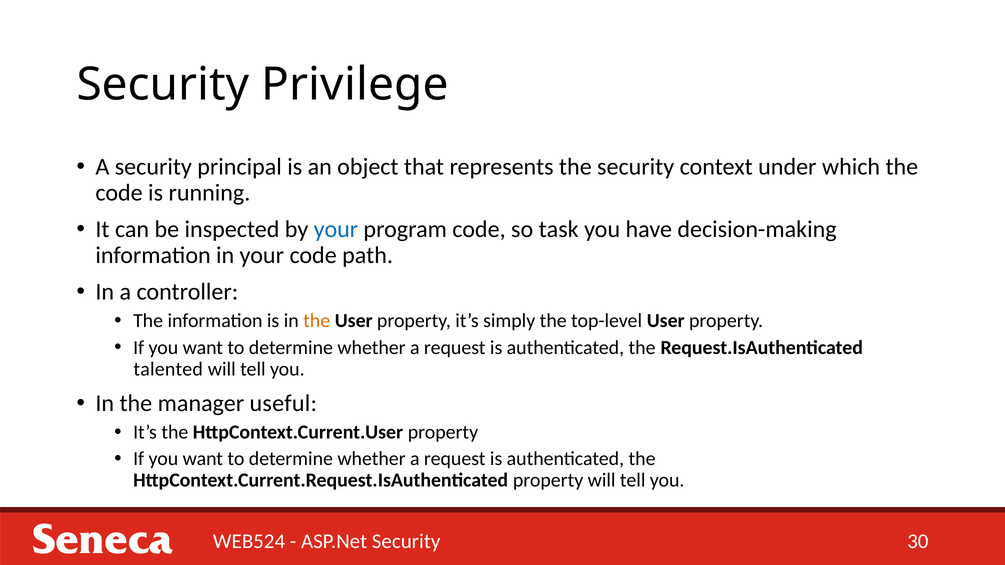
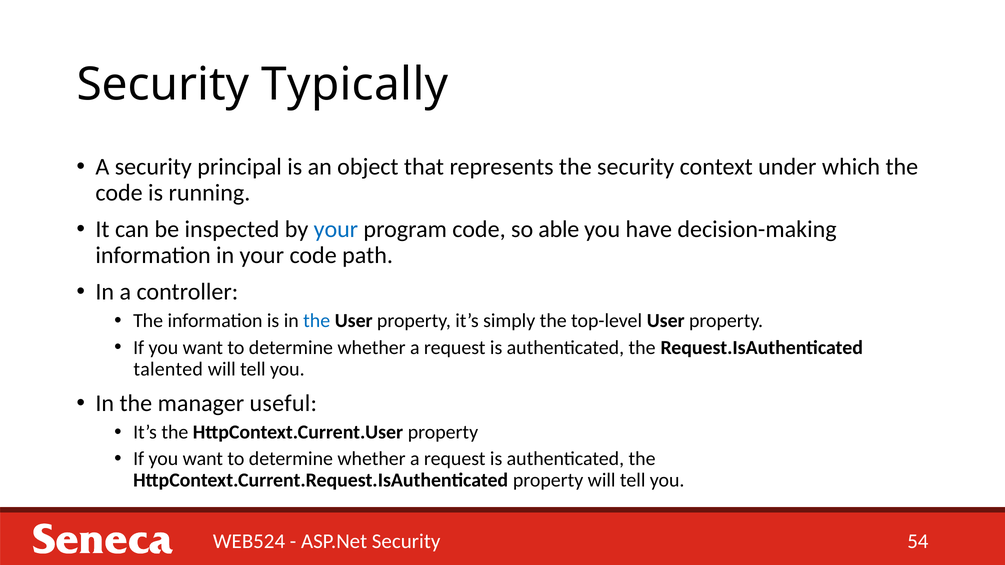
Privilege: Privilege -> Typically
task: task -> able
the at (317, 321) colour: orange -> blue
30: 30 -> 54
